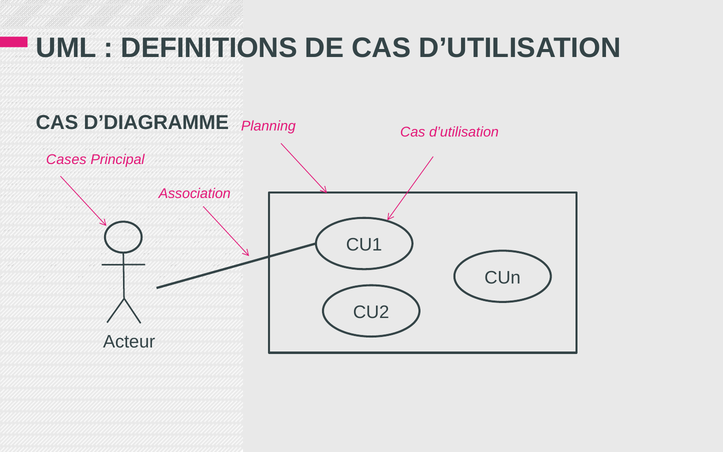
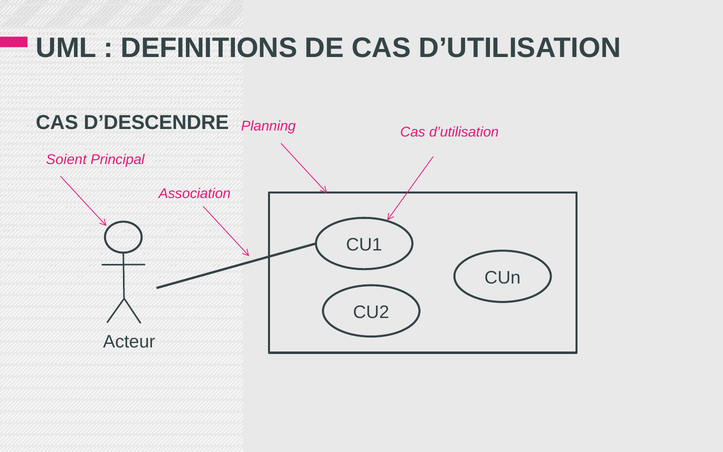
D’DIAGRAMME: D’DIAGRAMME -> D’DESCENDRE
Cases: Cases -> Soient
